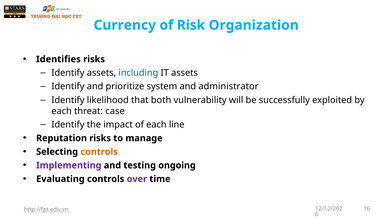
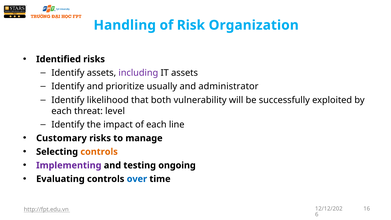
Currency: Currency -> Handling
Identifies: Identifies -> Identified
including colour: blue -> purple
system: system -> usually
case: case -> level
Reputation: Reputation -> Customary
over colour: purple -> blue
